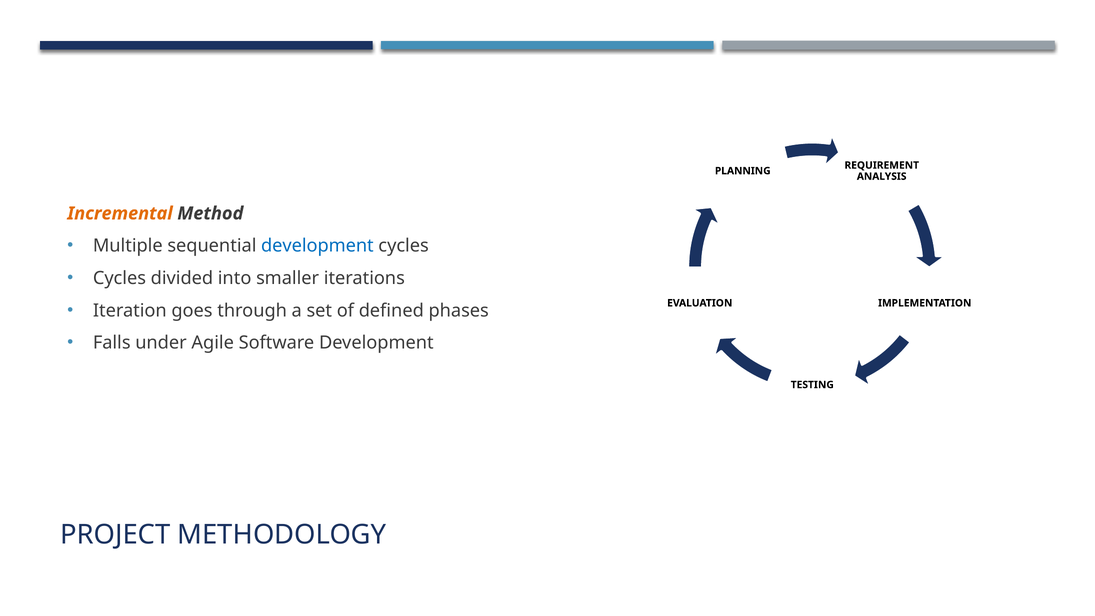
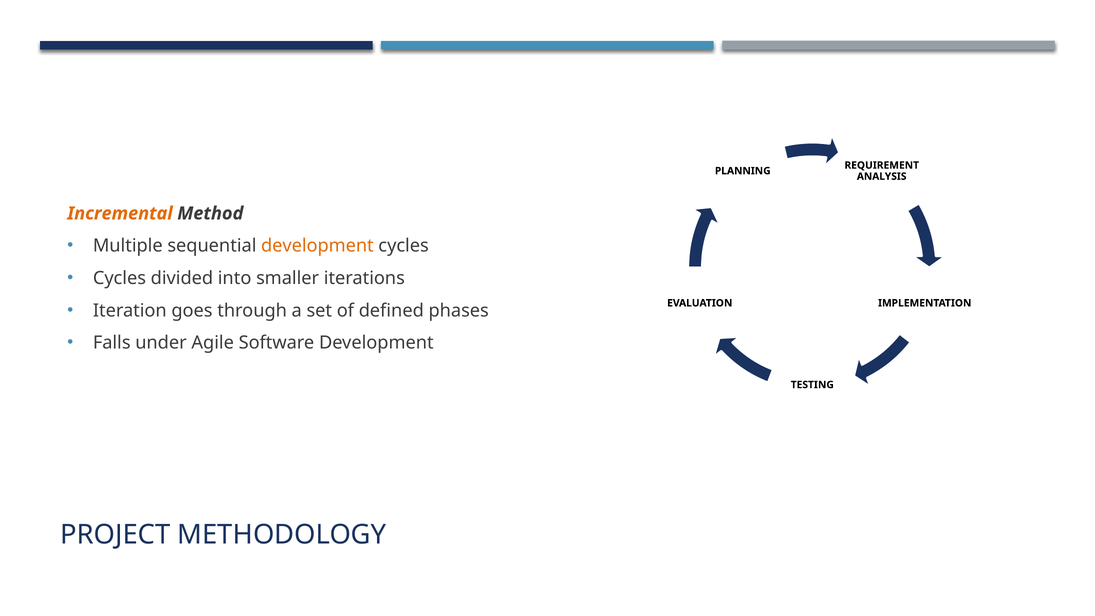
development at (317, 246) colour: blue -> orange
